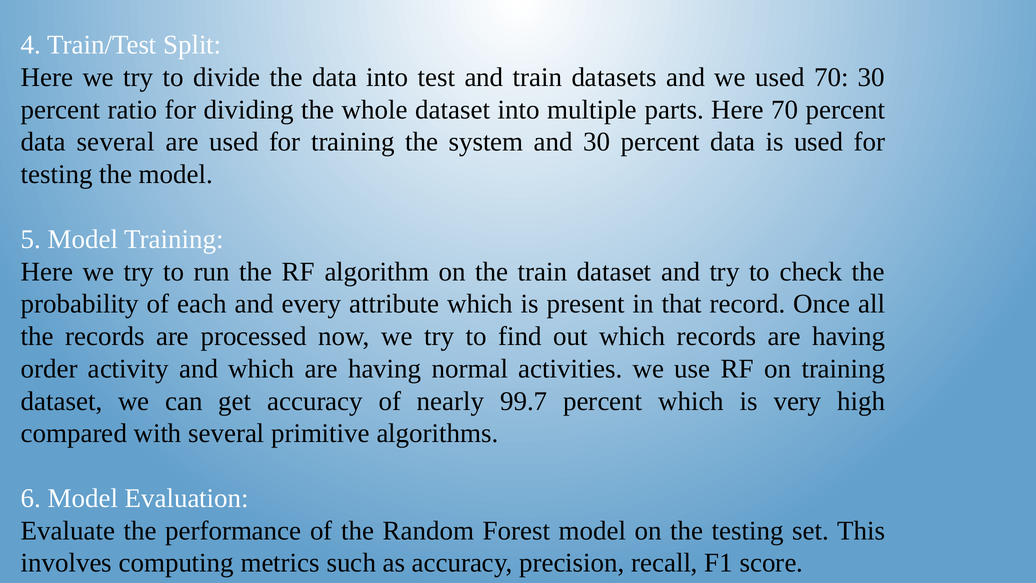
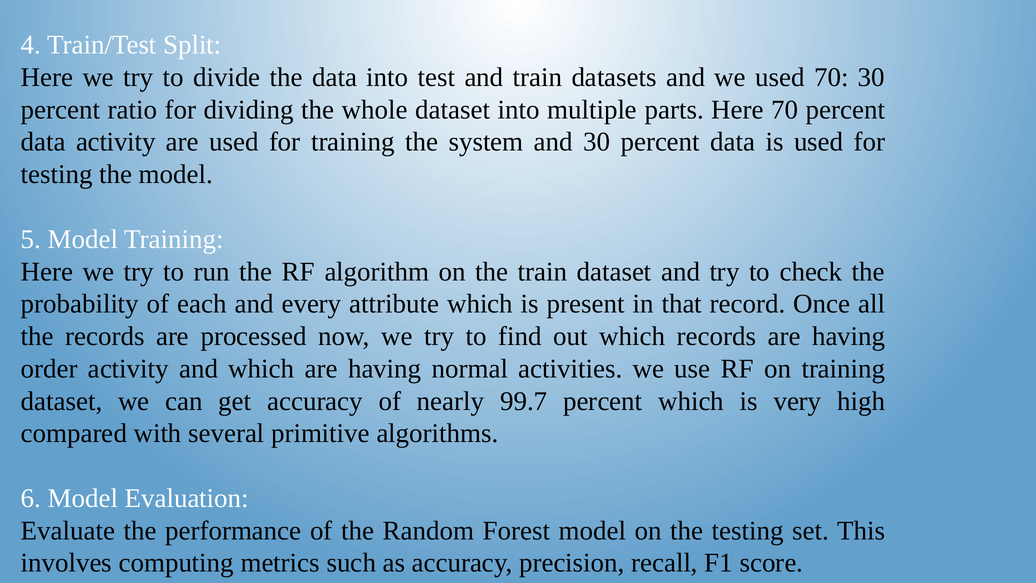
data several: several -> activity
